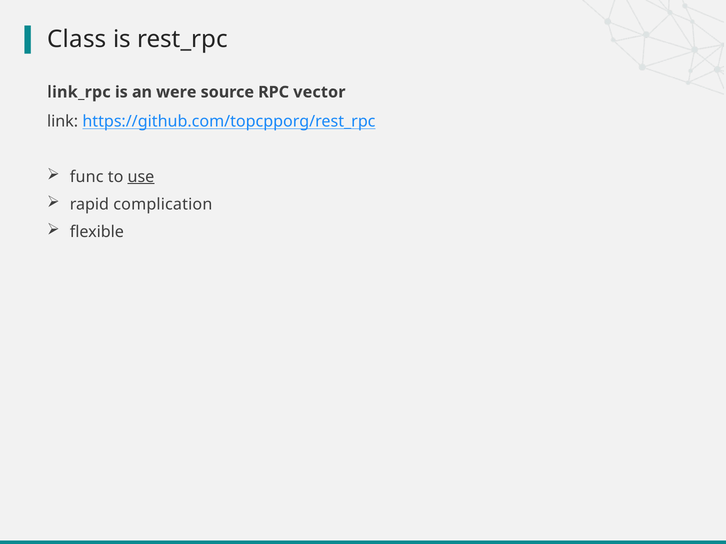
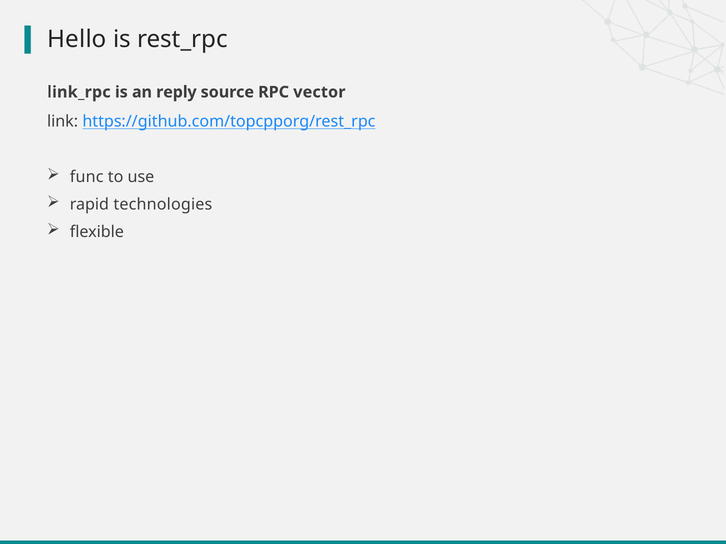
Class: Class -> Hello
were: were -> reply
use underline: present -> none
complication: complication -> technologies
